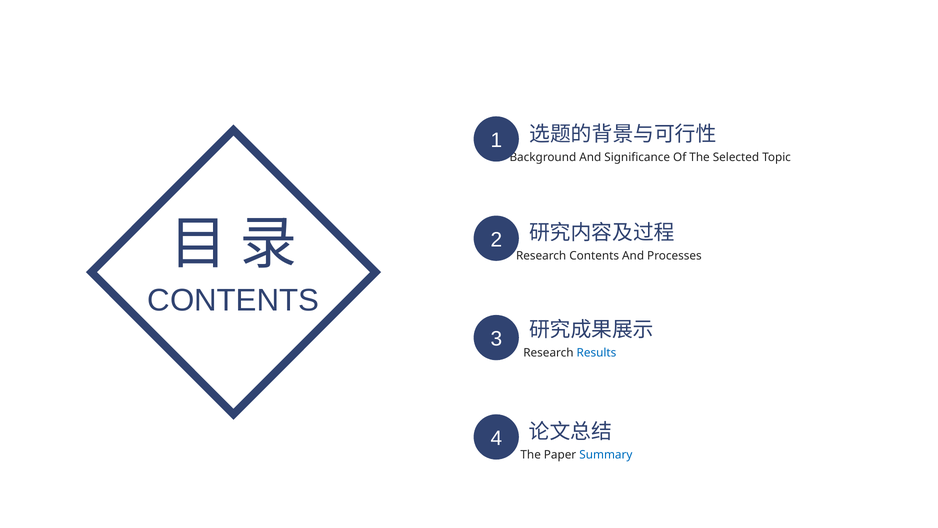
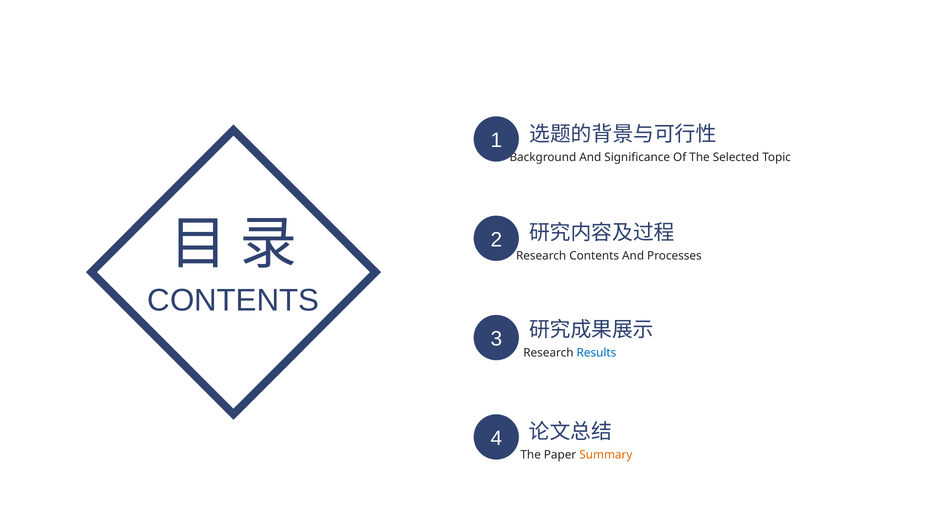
Summary colour: blue -> orange
